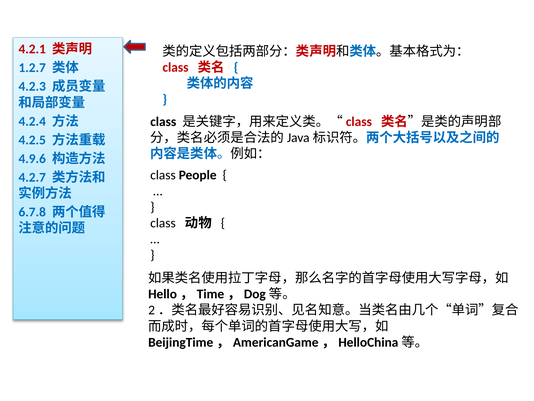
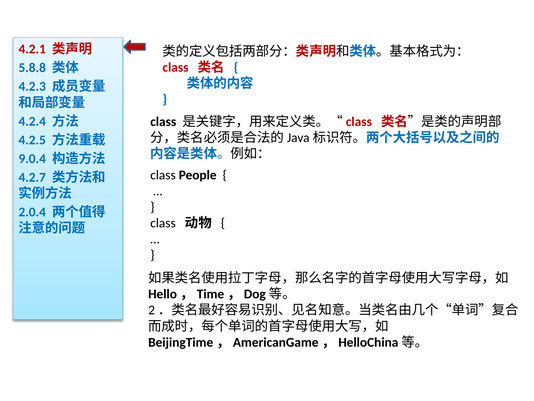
1.2.7: 1.2.7 -> 5.8.8
4.9.6: 4.9.6 -> 9.0.4
6.7.8: 6.7.8 -> 2.0.4
